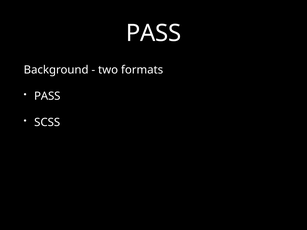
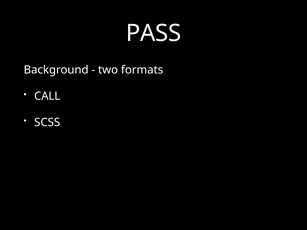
PASS at (47, 96): PASS -> CALL
